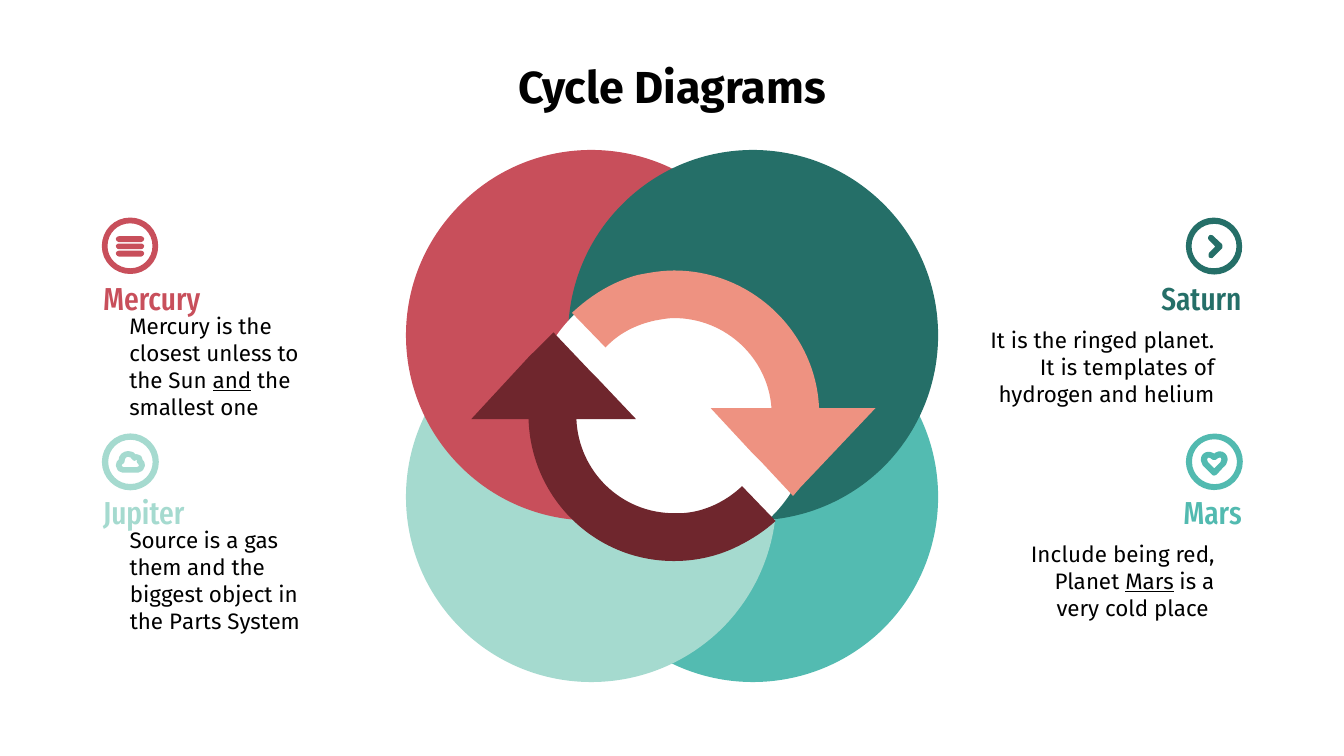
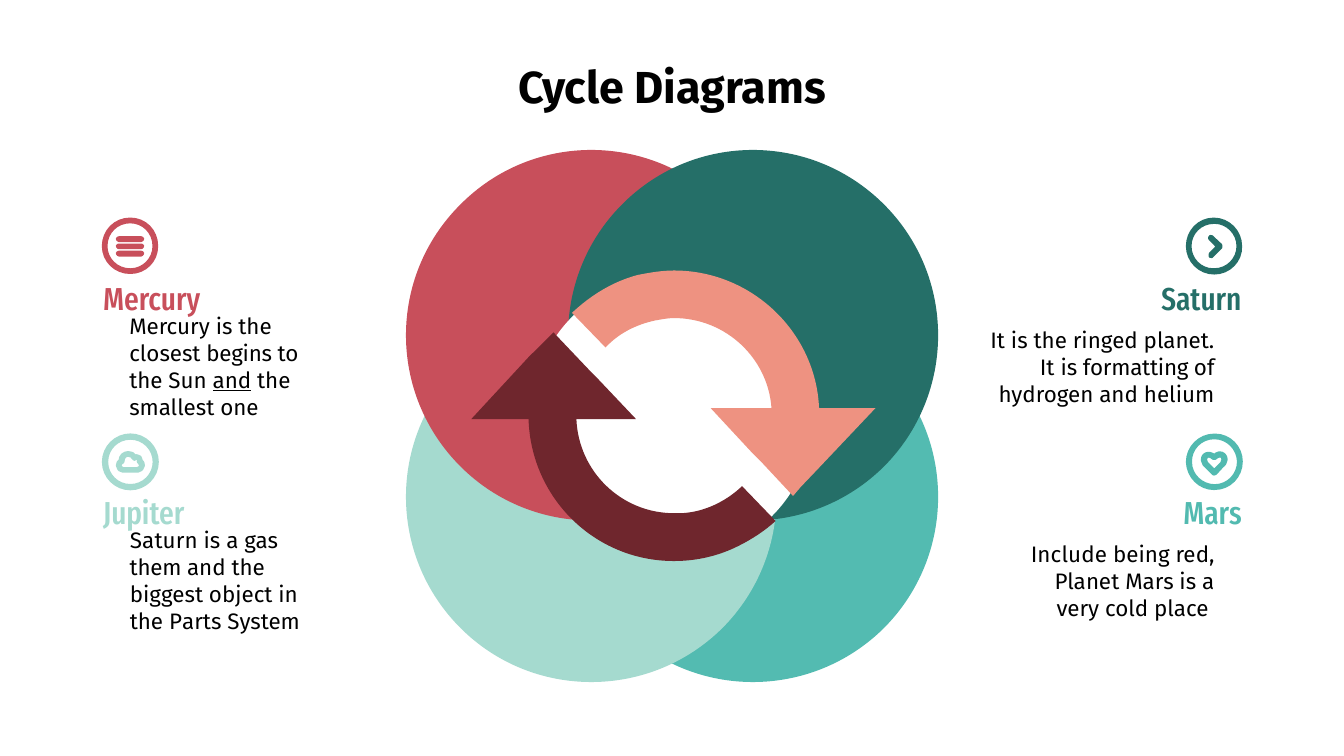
unless: unless -> begins
templates: templates -> formatting
Source at (164, 542): Source -> Saturn
Mars at (1150, 582) underline: present -> none
